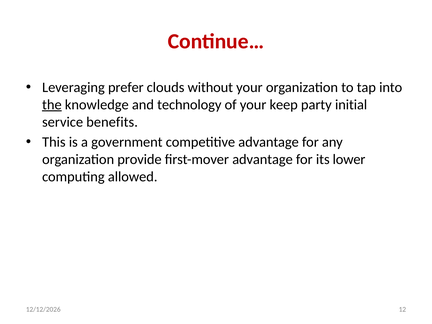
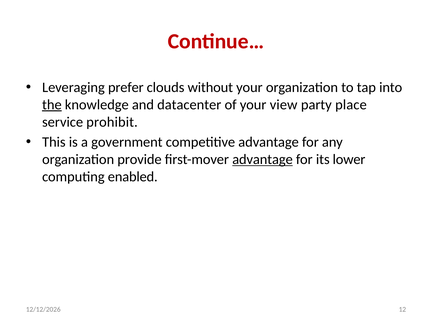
technology: technology -> datacenter
keep: keep -> view
initial: initial -> place
benefits: benefits -> prohibit
advantage at (263, 159) underline: none -> present
allowed: allowed -> enabled
